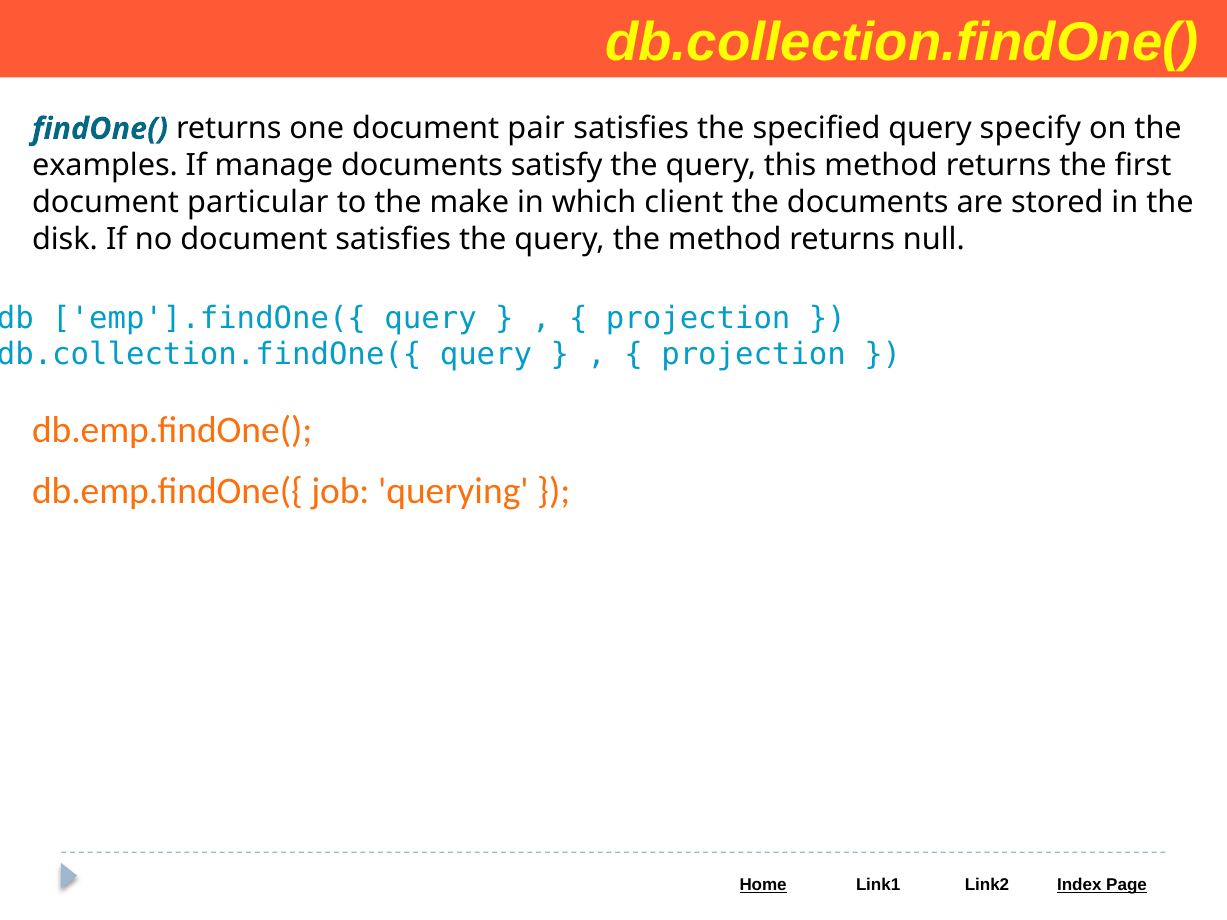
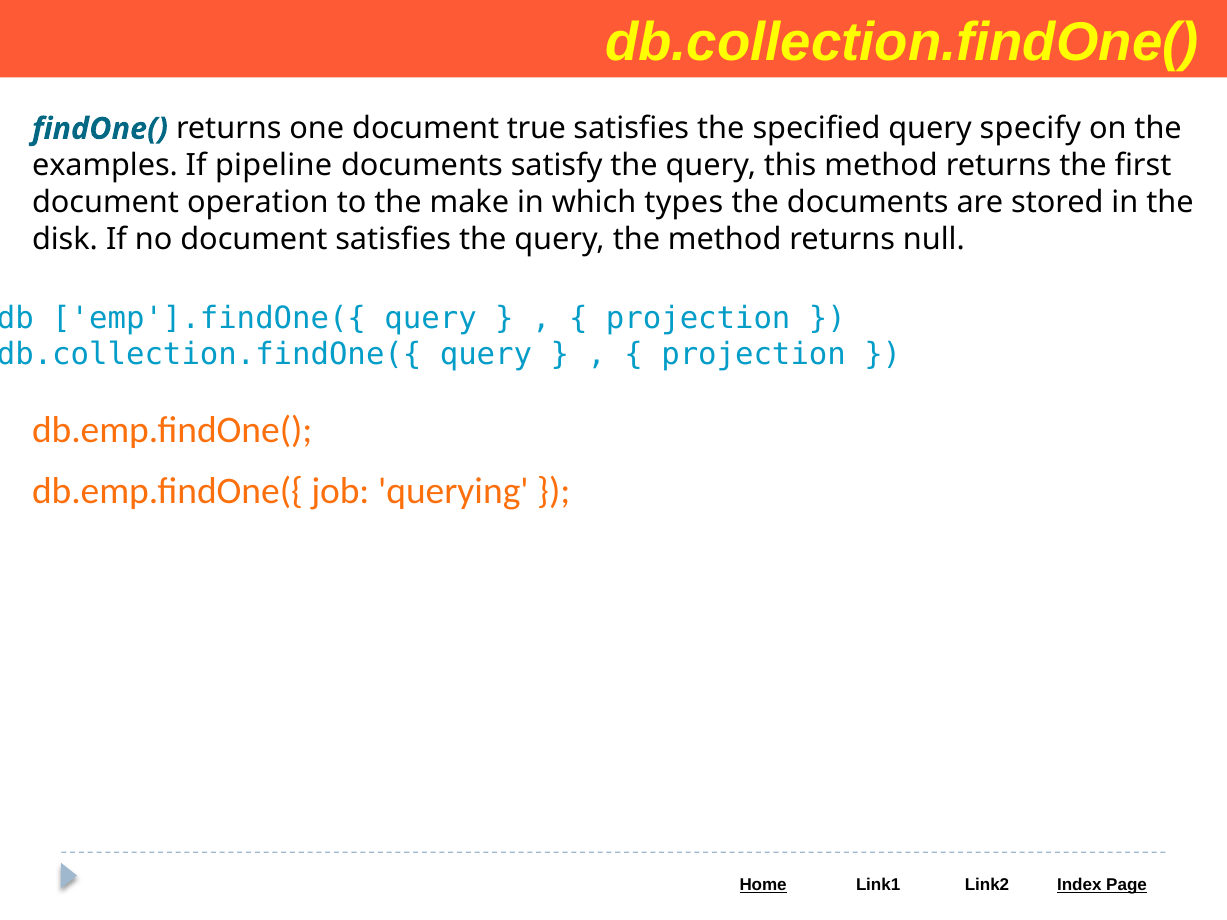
pair: pair -> true
manage: manage -> pipeline
particular: particular -> operation
client: client -> types
